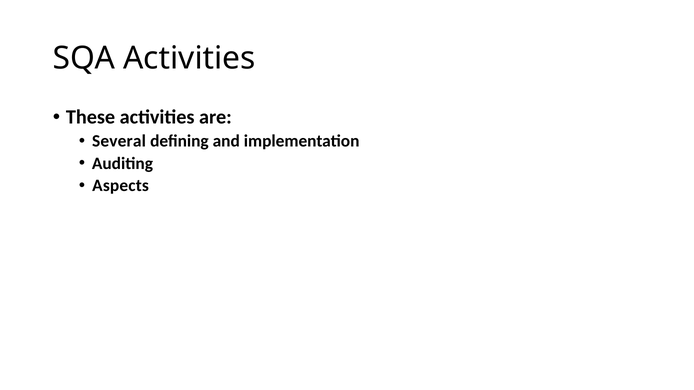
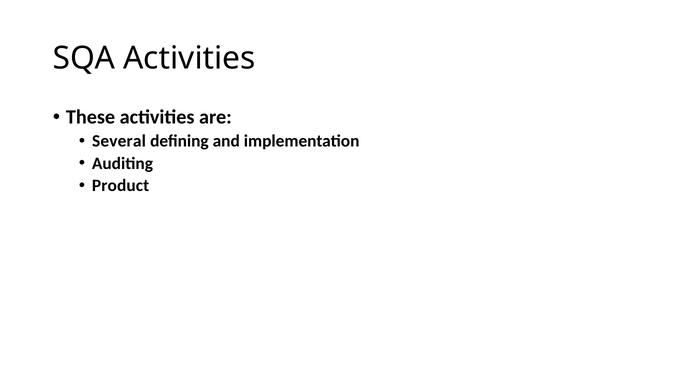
Aspects: Aspects -> Product
